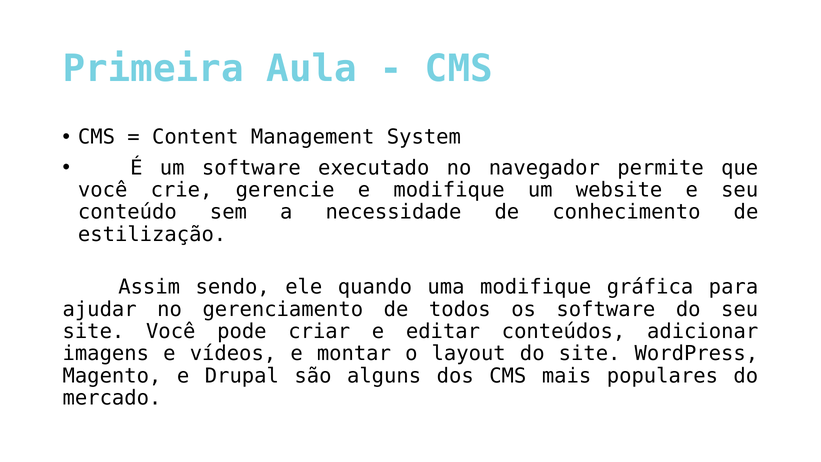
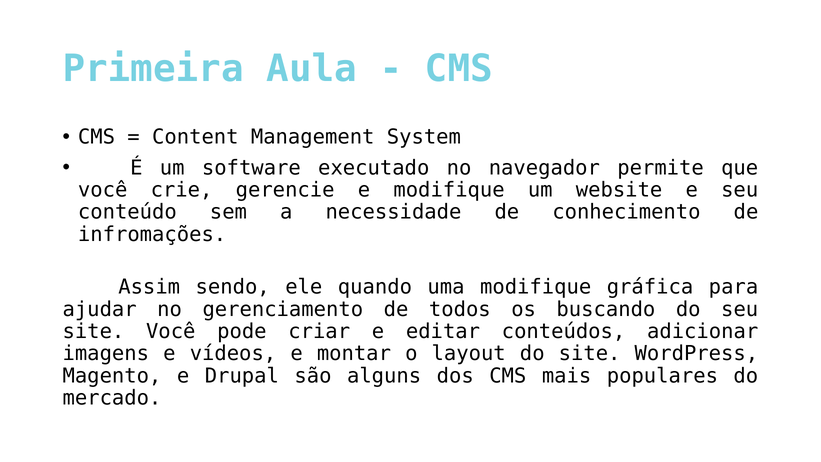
estilização: estilização -> infromações
os software: software -> buscando
